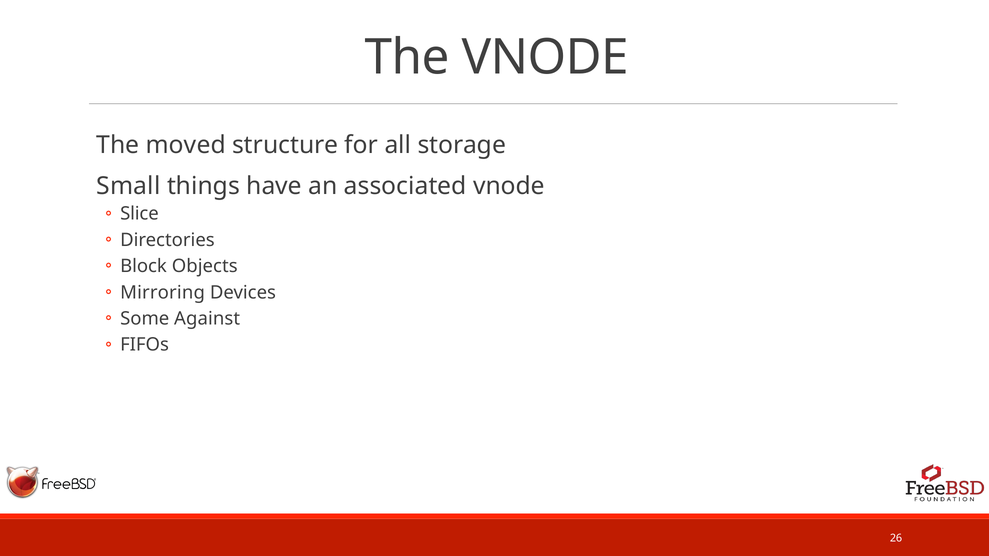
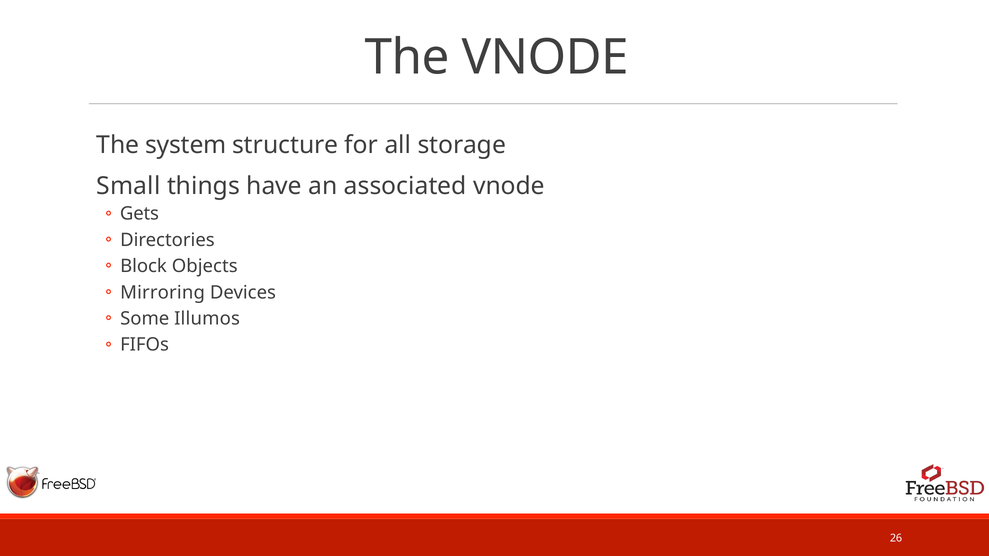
moved: moved -> system
Slice: Slice -> Gets
Against: Against -> Illumos
